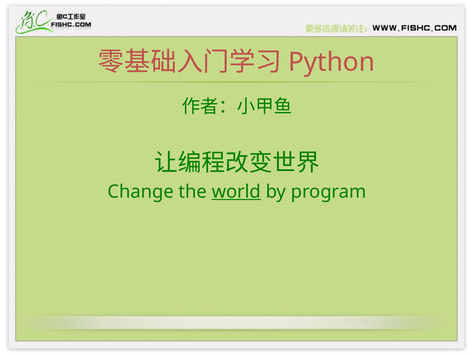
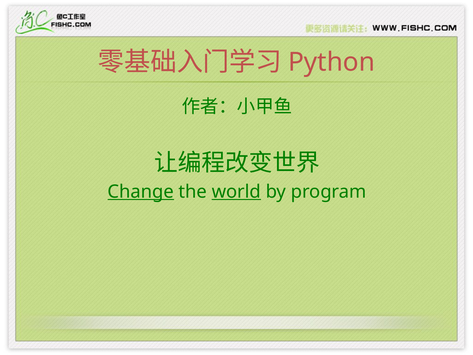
Change underline: none -> present
